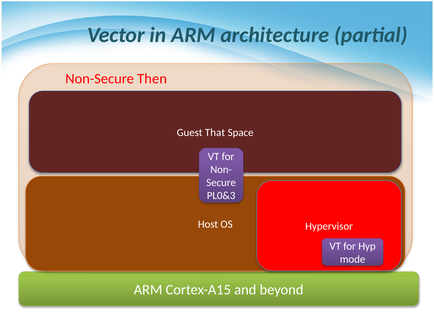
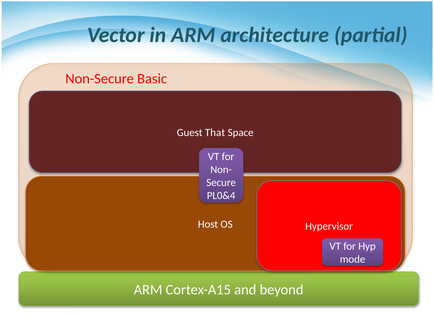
Then: Then -> Basic
PL0&3: PL0&3 -> PL0&4
